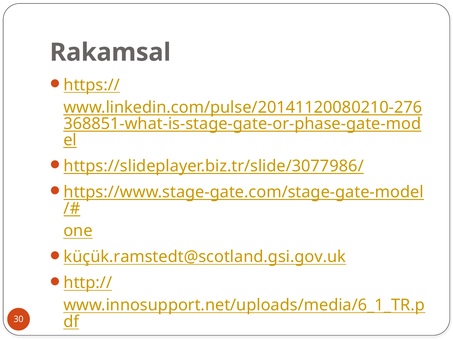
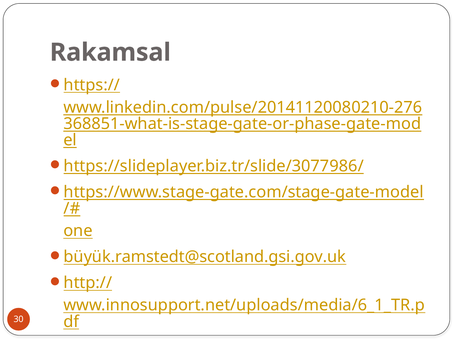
küçük.ramstedt@scotland.gsi.gov.uk: küçük.ramstedt@scotland.gsi.gov.uk -> büyük.ramstedt@scotland.gsi.gov.uk
